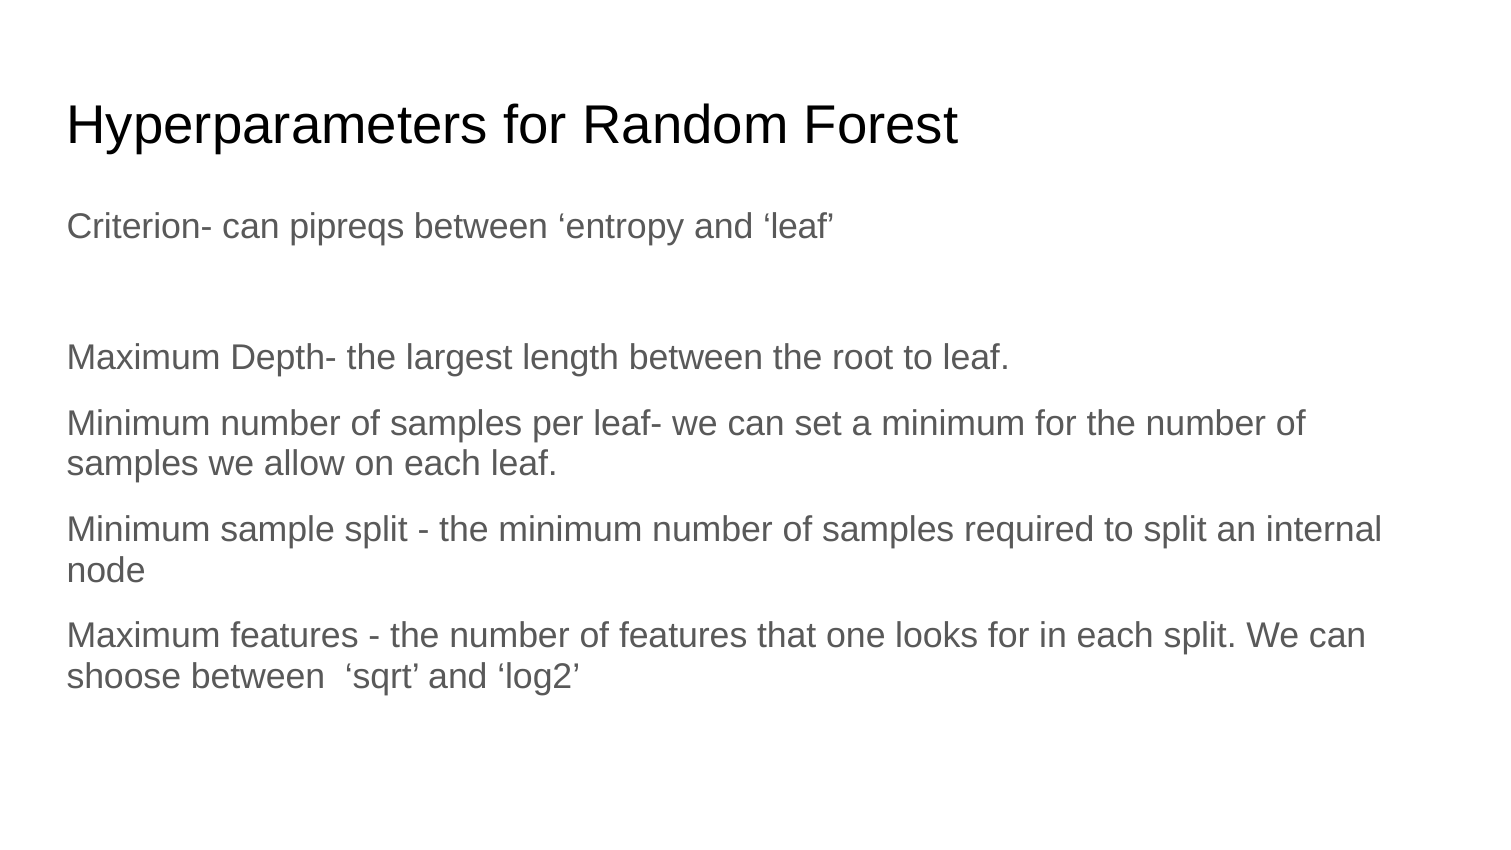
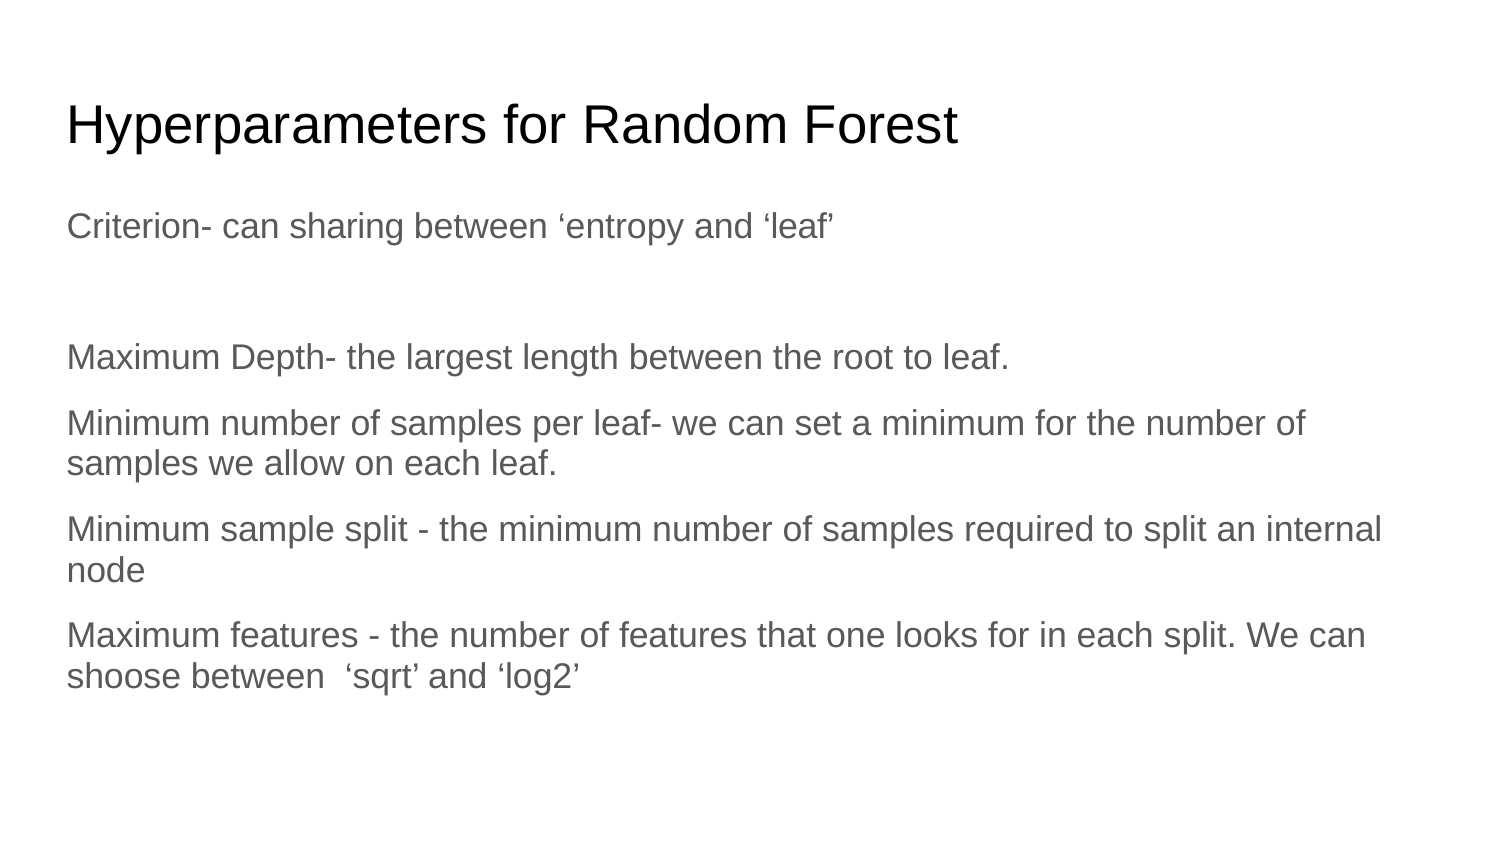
pipreqs: pipreqs -> sharing
